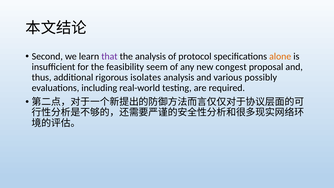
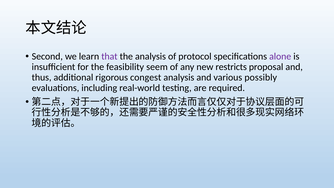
alone colour: orange -> purple
congest: congest -> restricts
isolates: isolates -> congest
